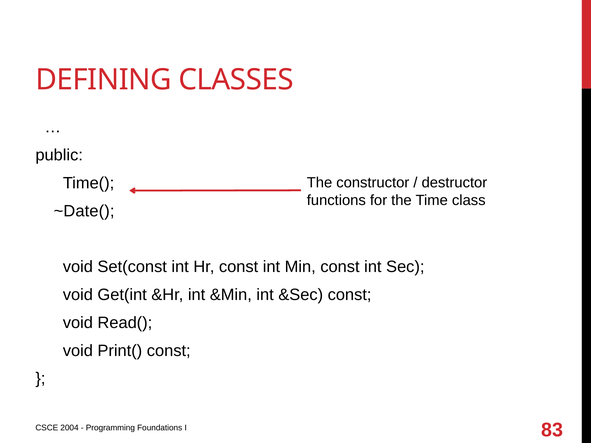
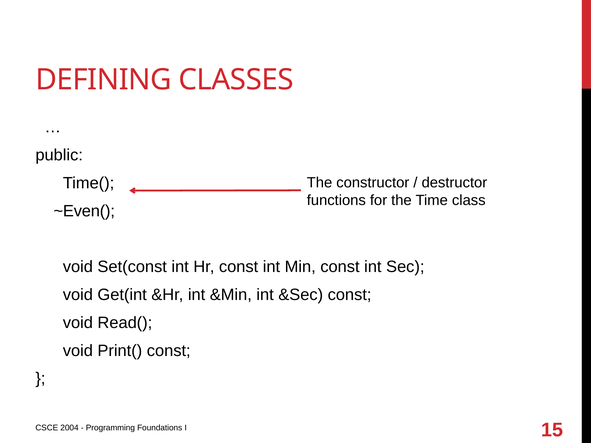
~Date(: ~Date( -> ~Even(
83: 83 -> 15
